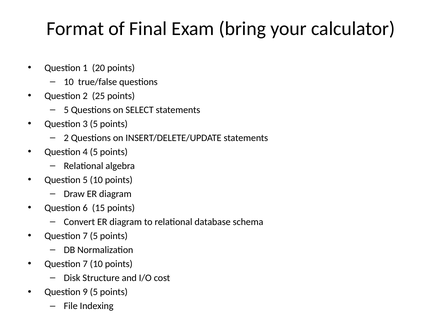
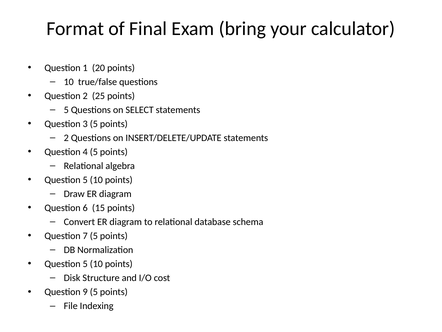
7 at (85, 264): 7 -> 5
